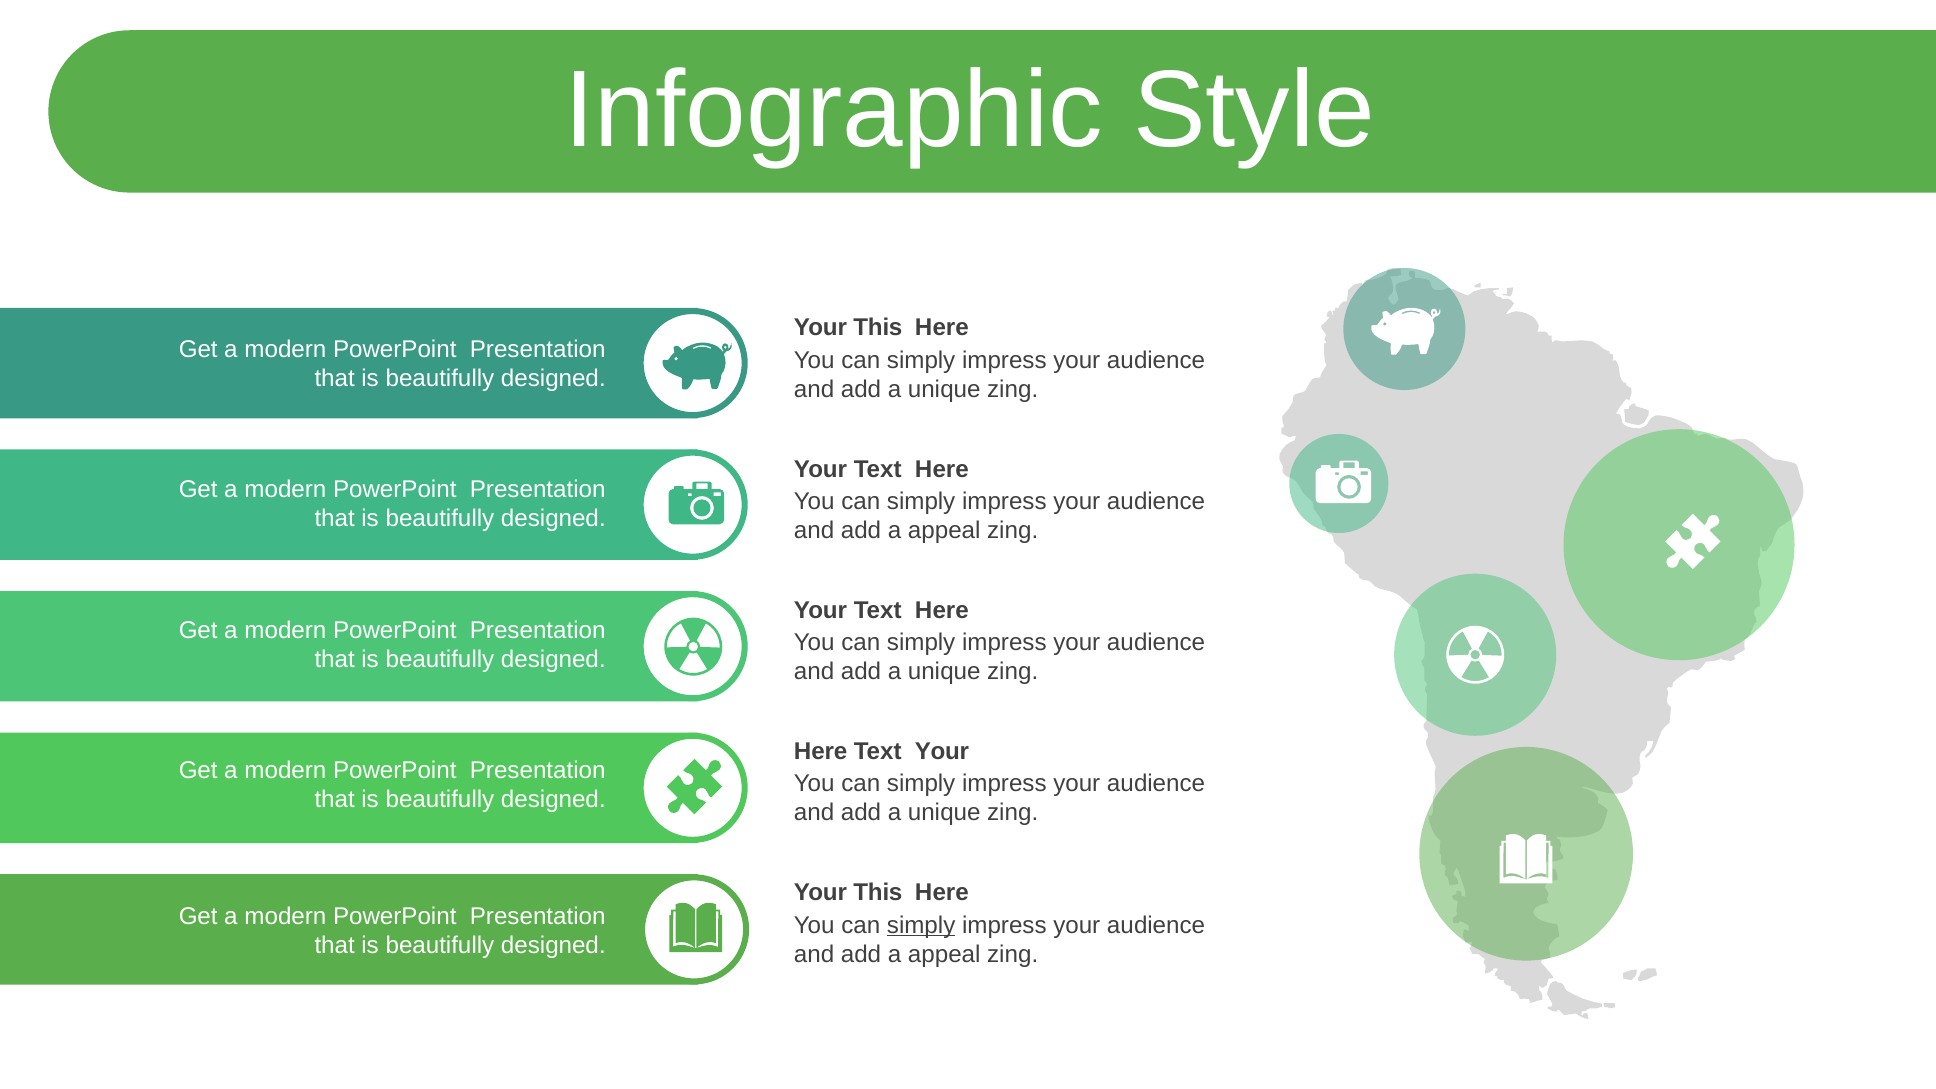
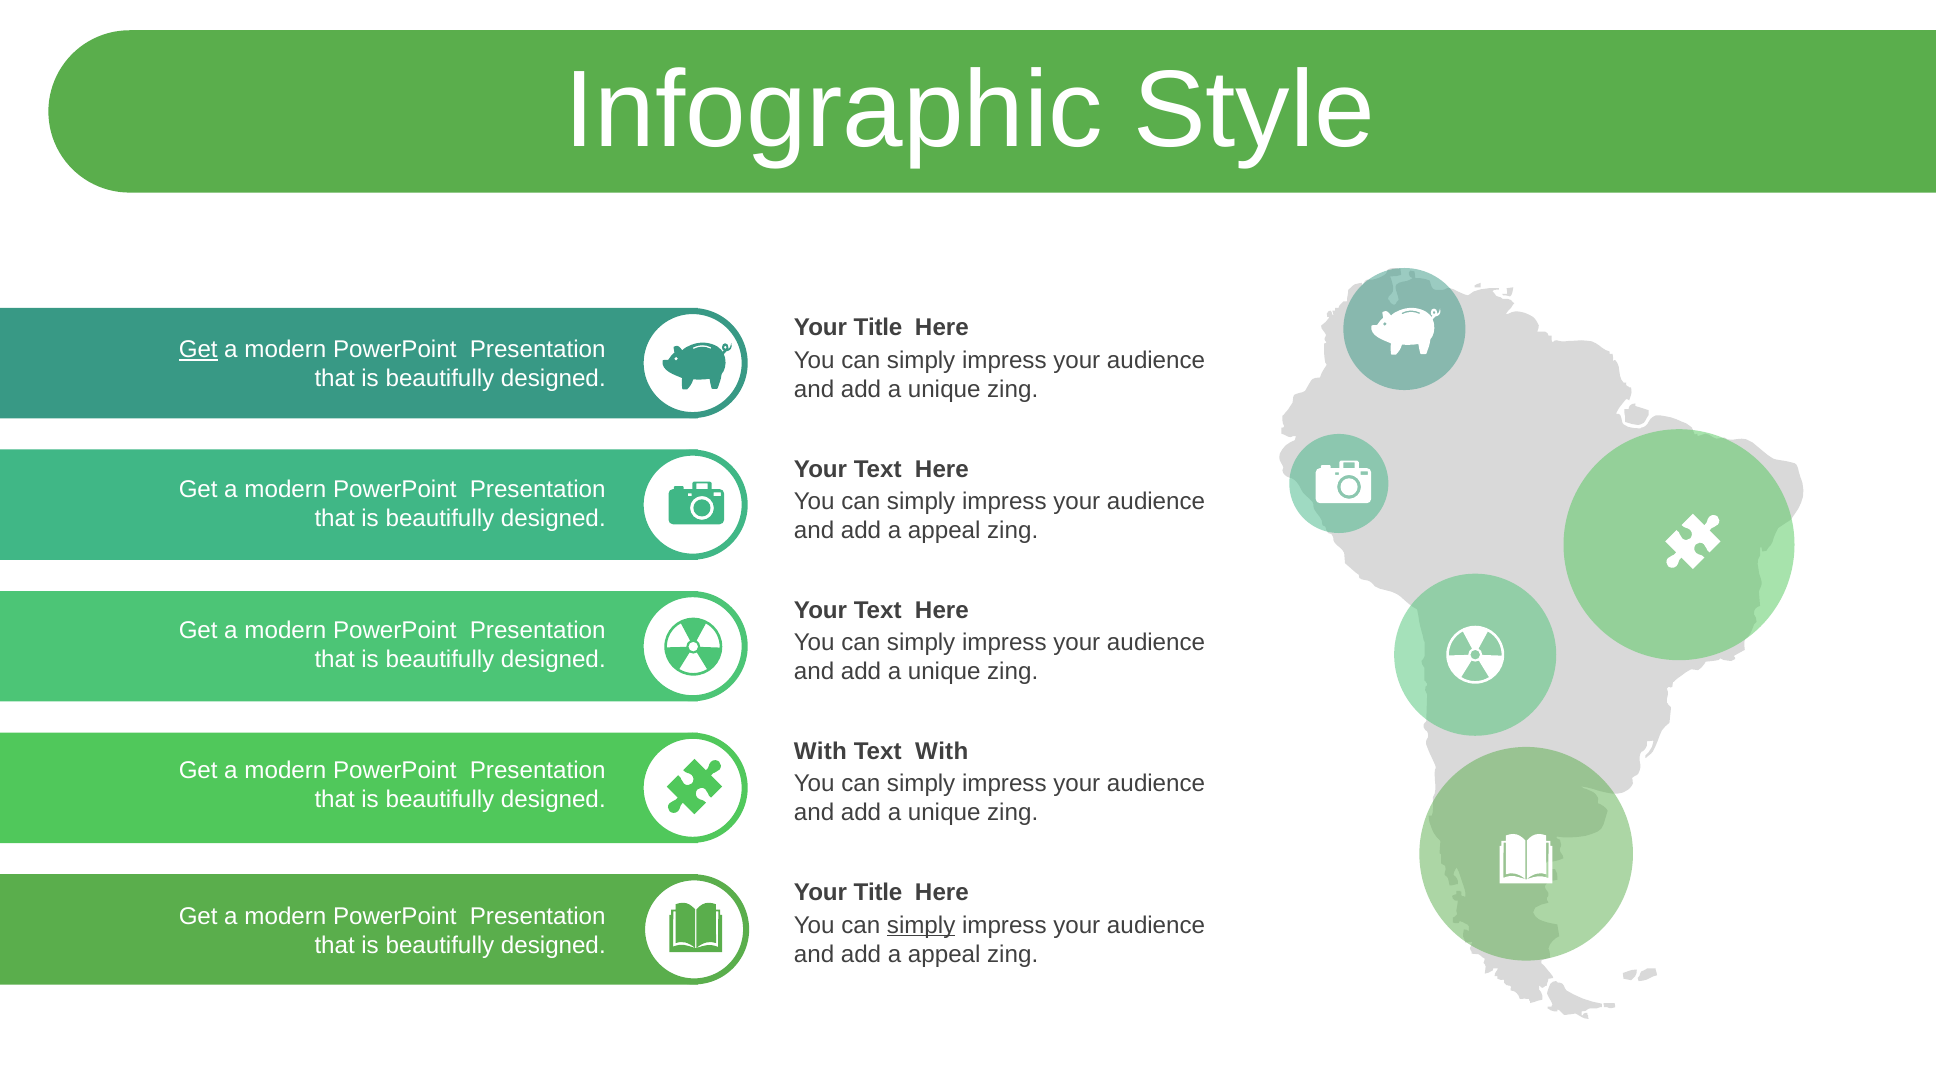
This at (878, 328): This -> Title
Get at (198, 350) underline: none -> present
Here at (821, 752): Here -> With
Text Your: Your -> With
This at (878, 893): This -> Title
